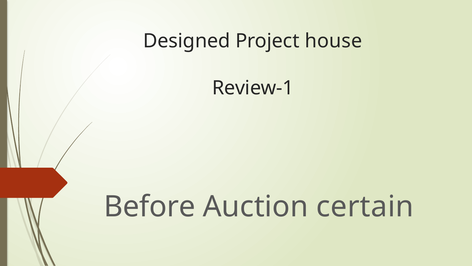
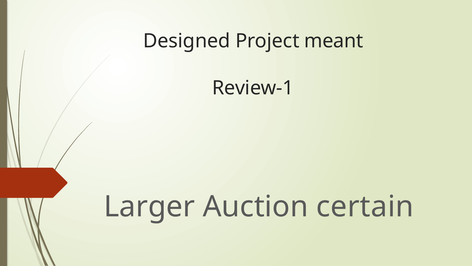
house: house -> meant
Before: Before -> Larger
